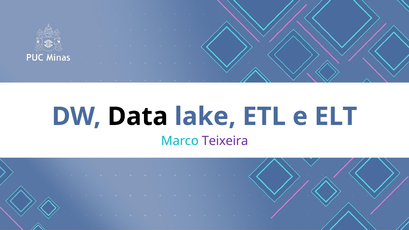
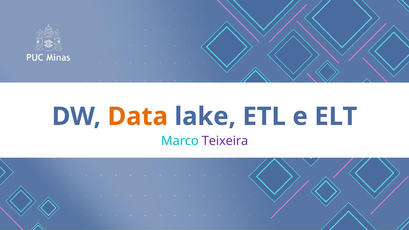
Data colour: black -> orange
